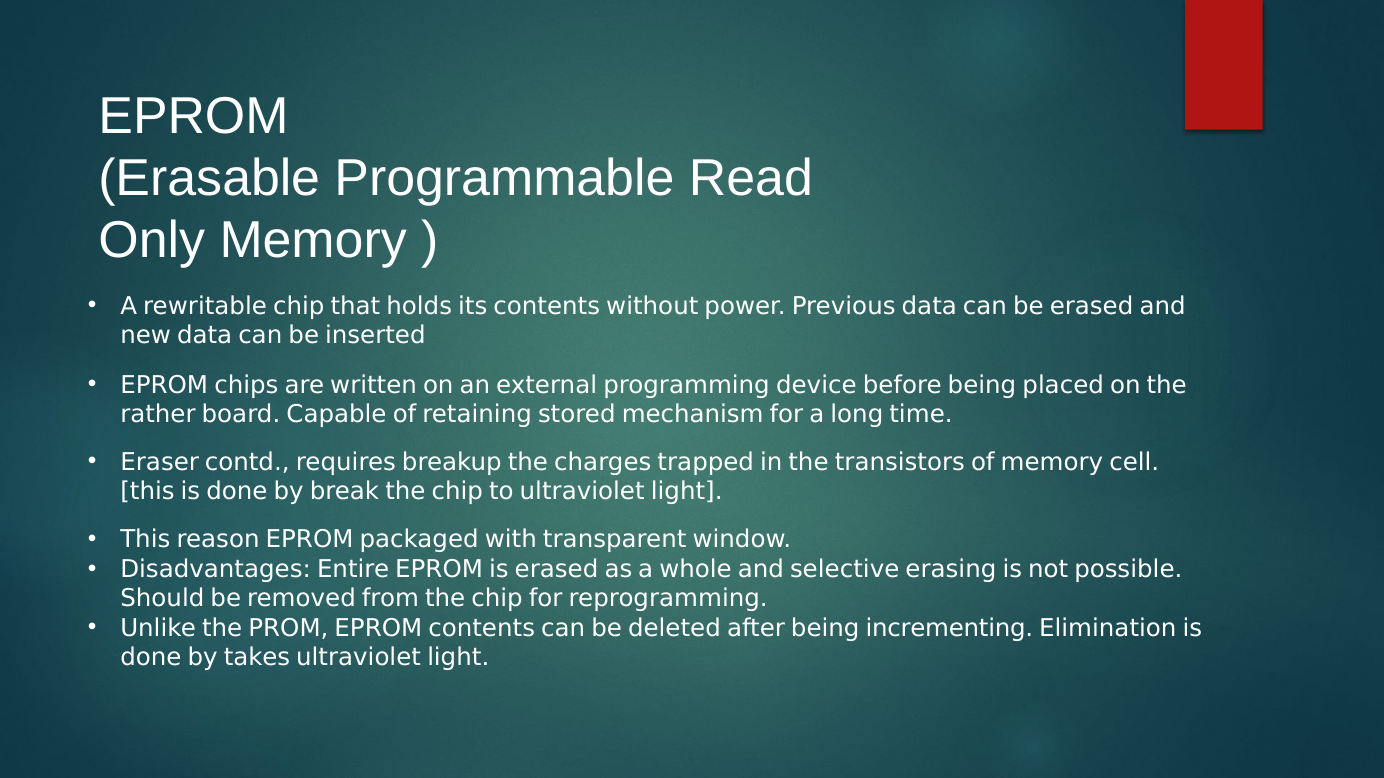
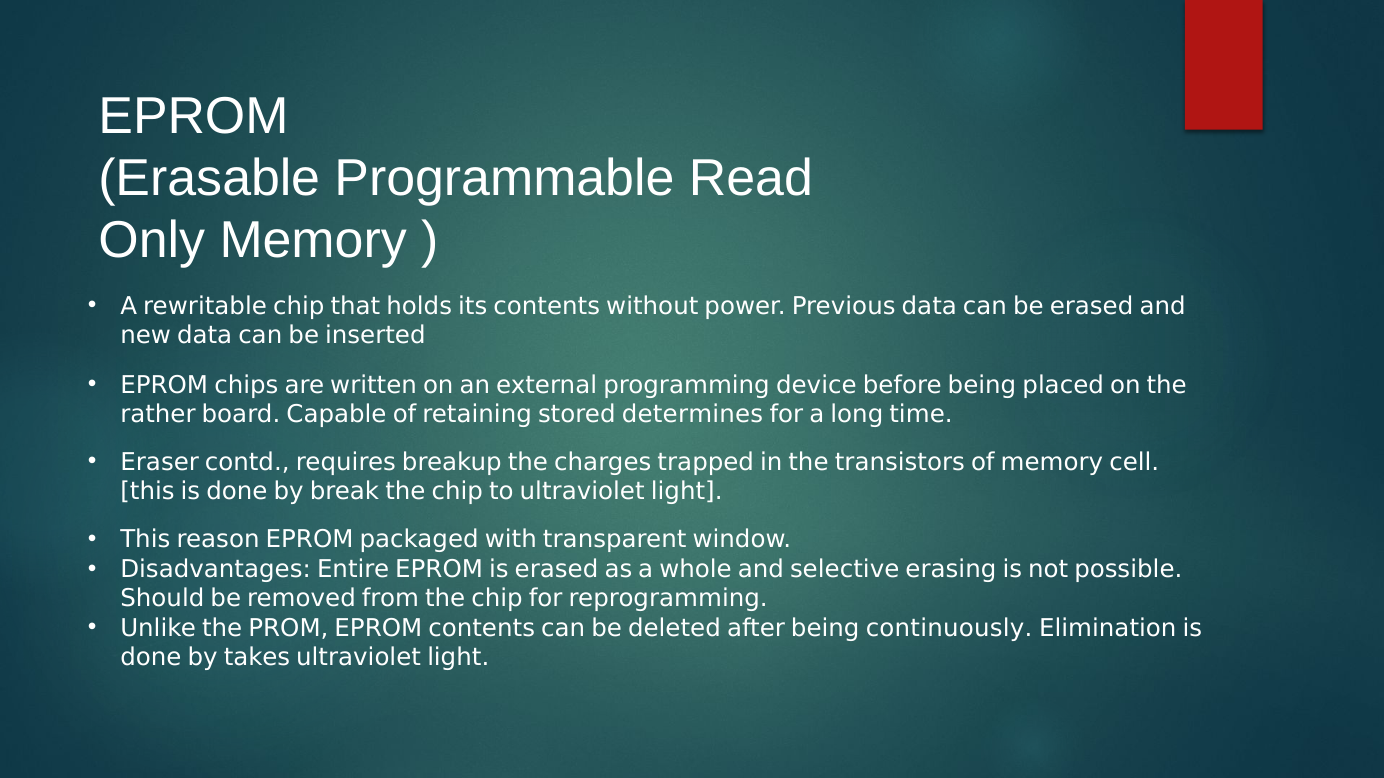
mechanism: mechanism -> determines
incrementing: incrementing -> continuously
